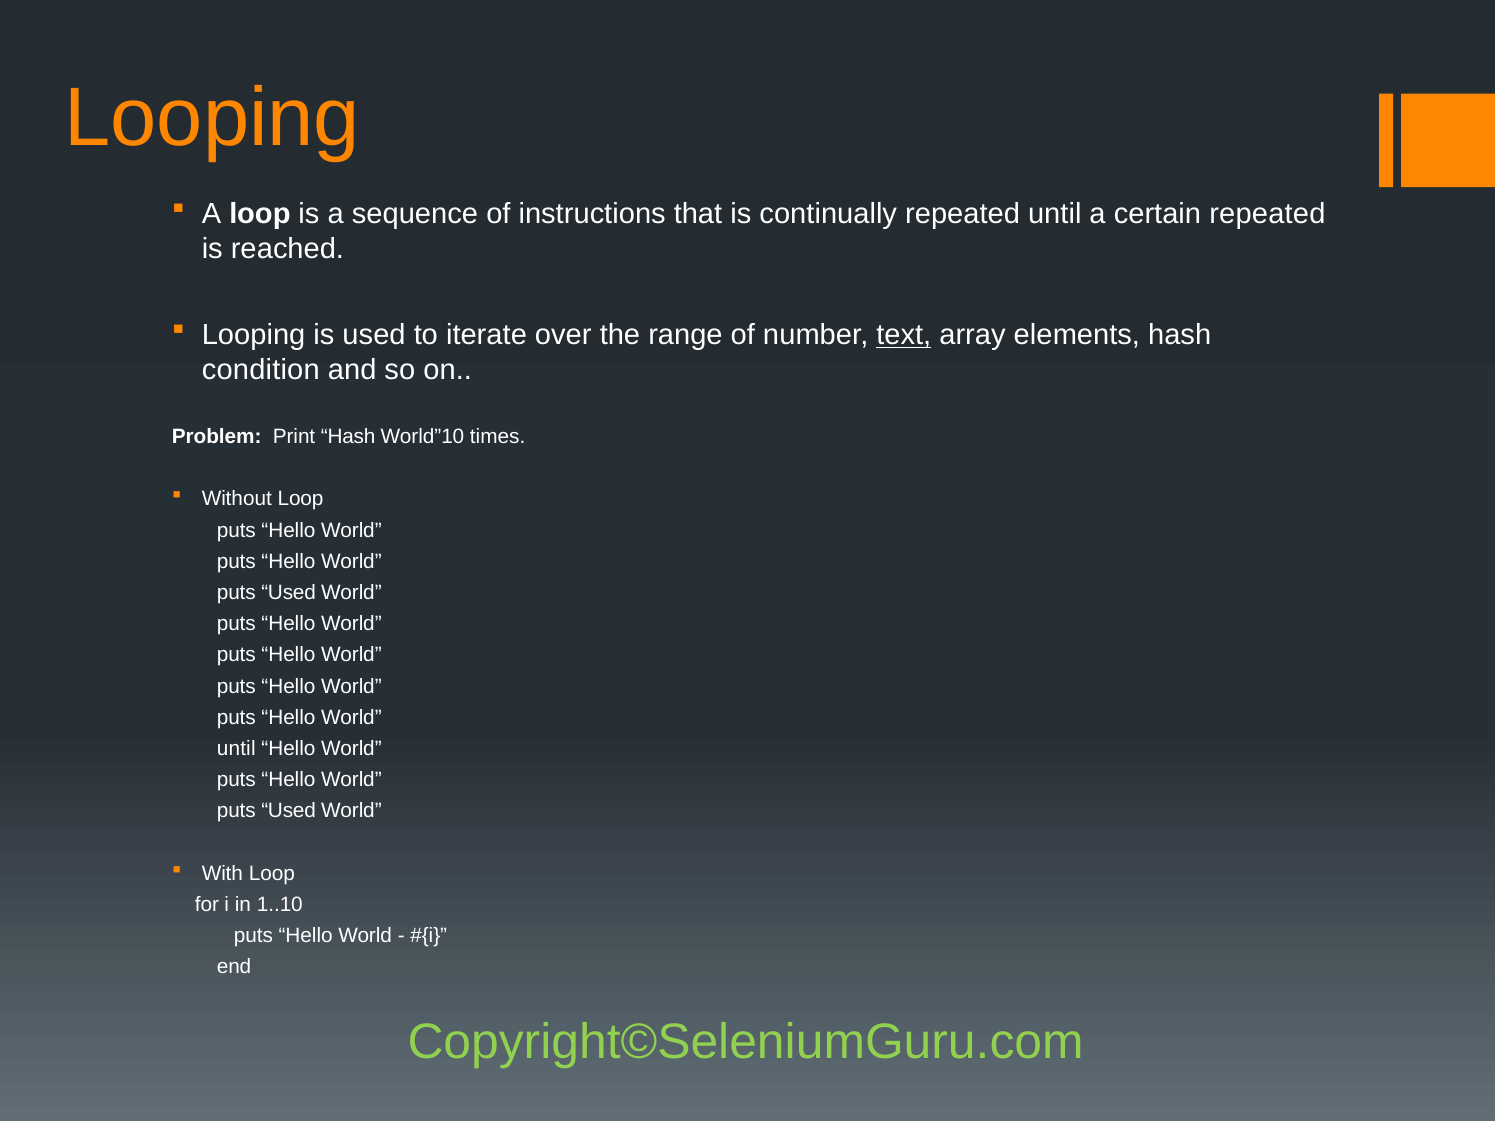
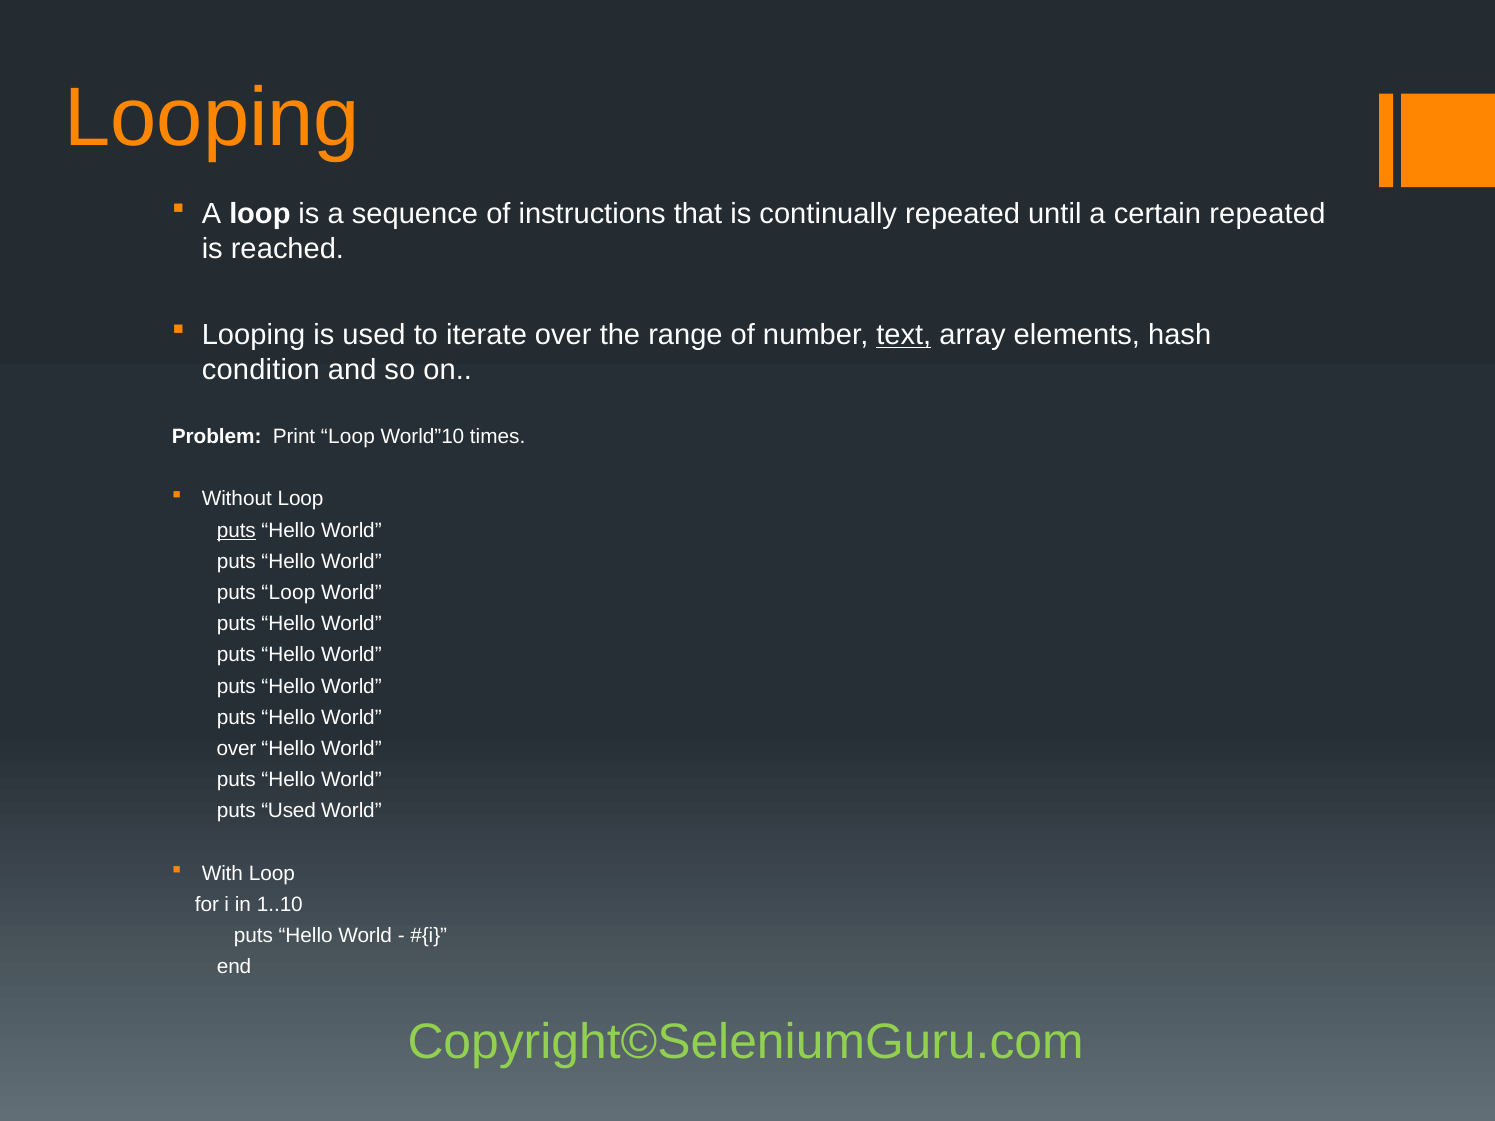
Print Hash: Hash -> Loop
puts at (236, 530) underline: none -> present
Used at (289, 593): Used -> Loop
until at (236, 749): until -> over
